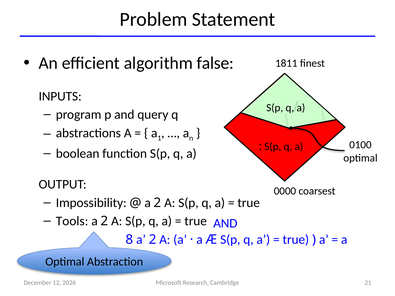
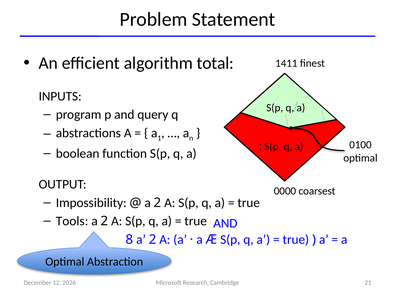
false: false -> total
1811: 1811 -> 1411
